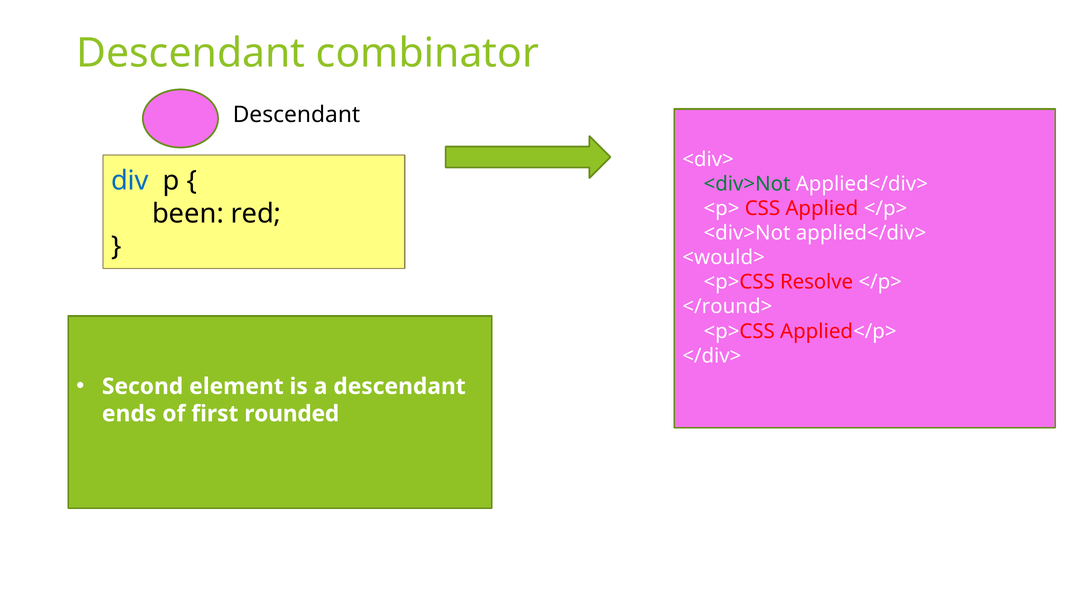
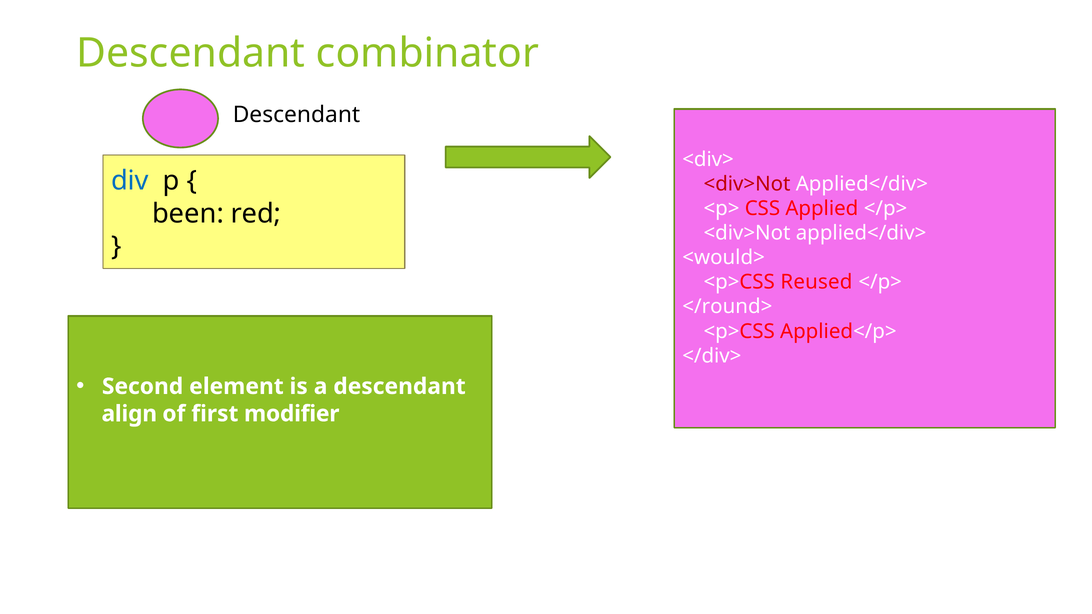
<div>Not at (747, 184) colour: green -> red
Resolve: Resolve -> Reused
ends: ends -> align
rounded: rounded -> modifier
